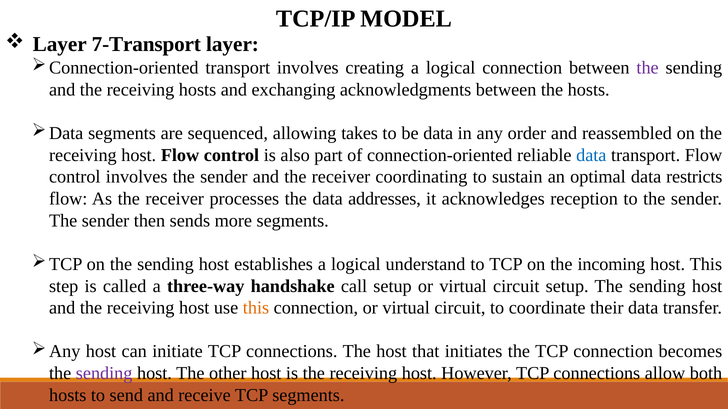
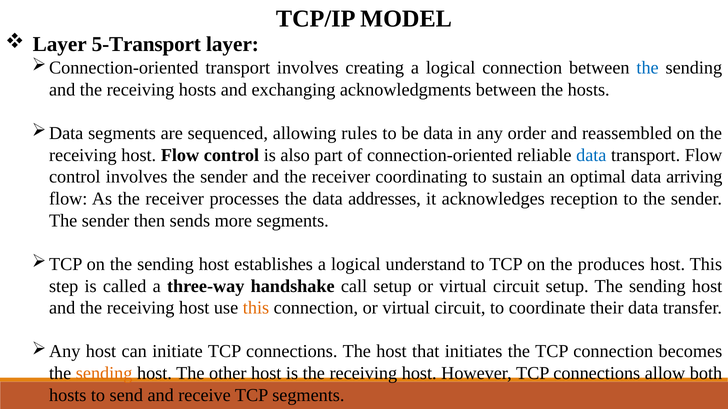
7-Transport: 7-Transport -> 5-Transport
the at (648, 68) colour: purple -> blue
takes: takes -> rules
restricts: restricts -> arriving
incoming: incoming -> produces
sending at (104, 374) colour: purple -> orange
